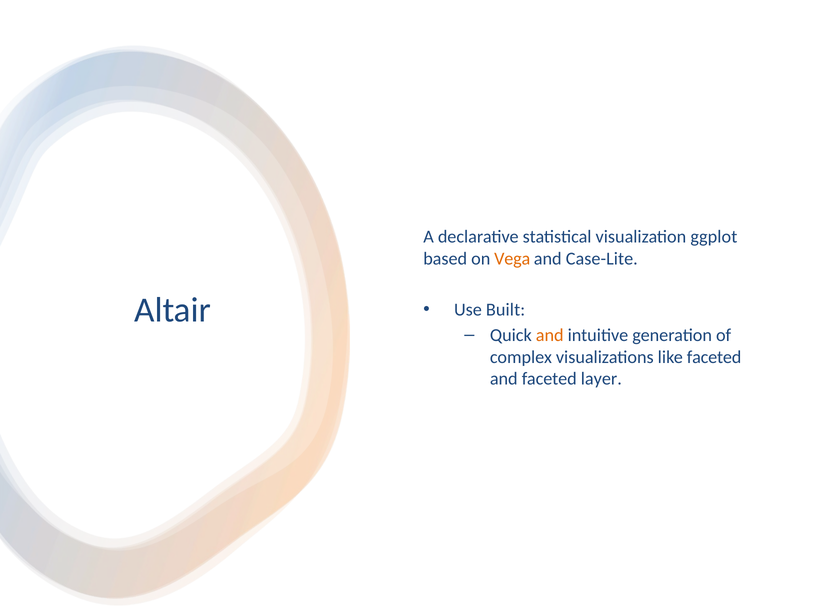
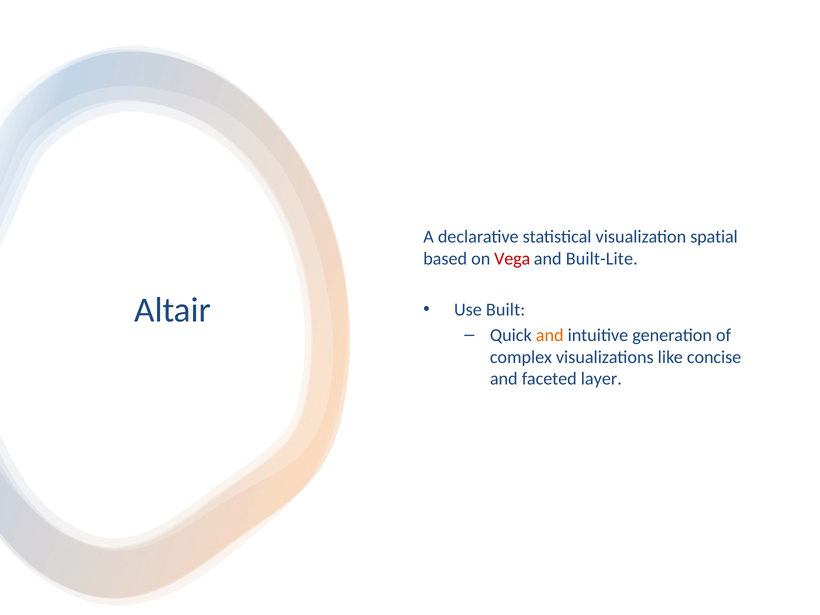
ggplot: ggplot -> spatial
Vega colour: orange -> red
Case-Lite: Case-Lite -> Built-Lite
like faceted: faceted -> concise
